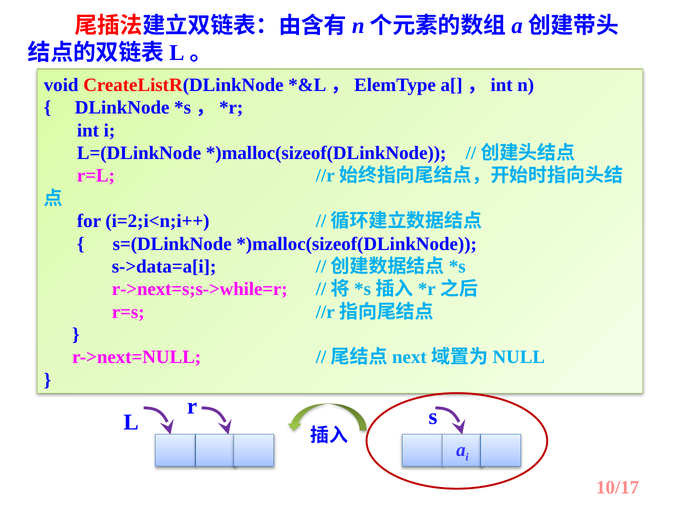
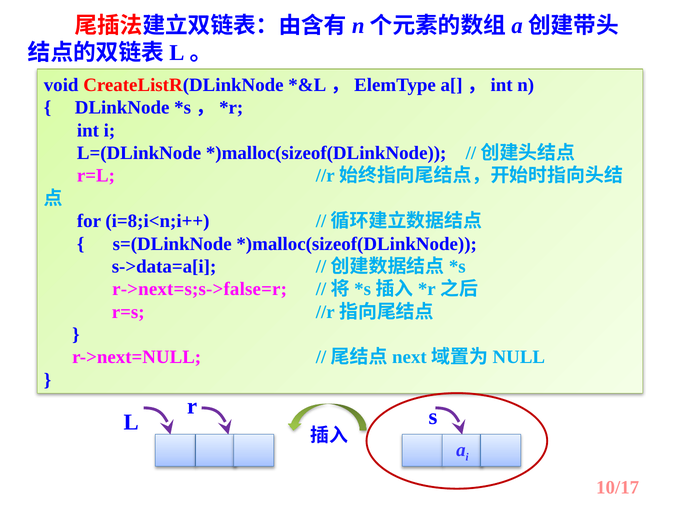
i=2;i<n;i++: i=2;i<n;i++ -> i=8;i<n;i++
r->next=s;s->while=r: r->next=s;s->while=r -> r->next=s;s->false=r
